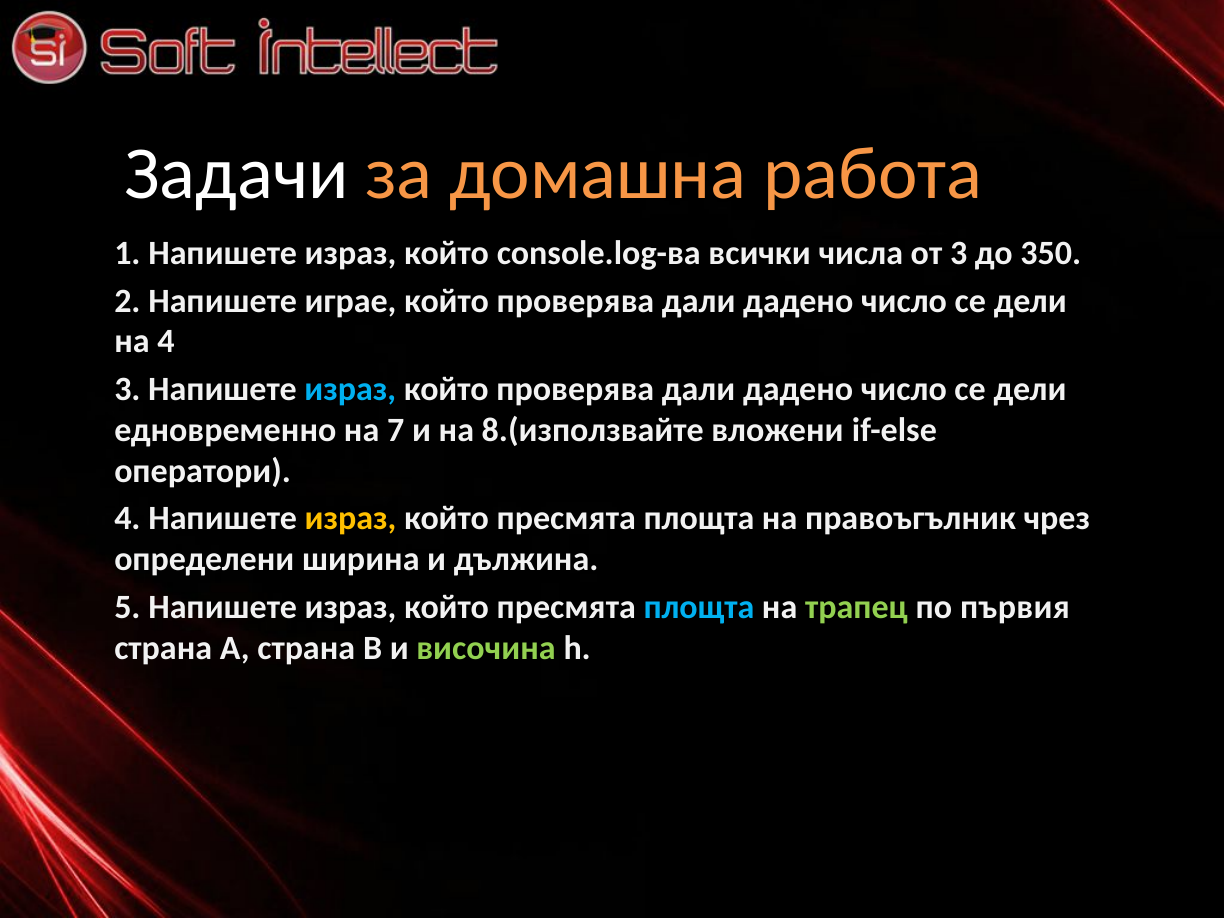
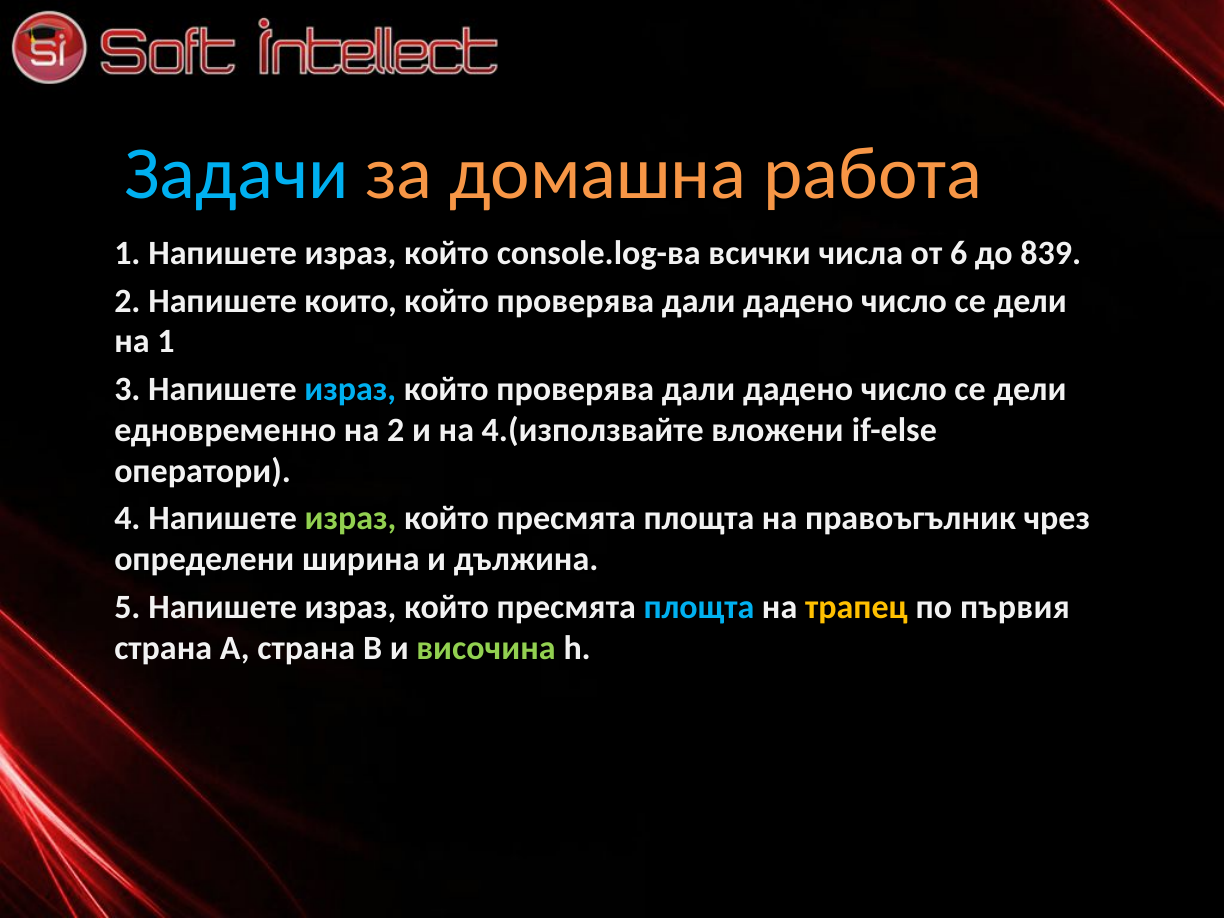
Задачи colour: white -> light blue
от 3: 3 -> 6
350: 350 -> 839
играе: играе -> които
на 4: 4 -> 1
на 7: 7 -> 2
8.(използвайте: 8.(използвайте -> 4.(използвайте
израз at (351, 519) colour: yellow -> light green
трапец colour: light green -> yellow
